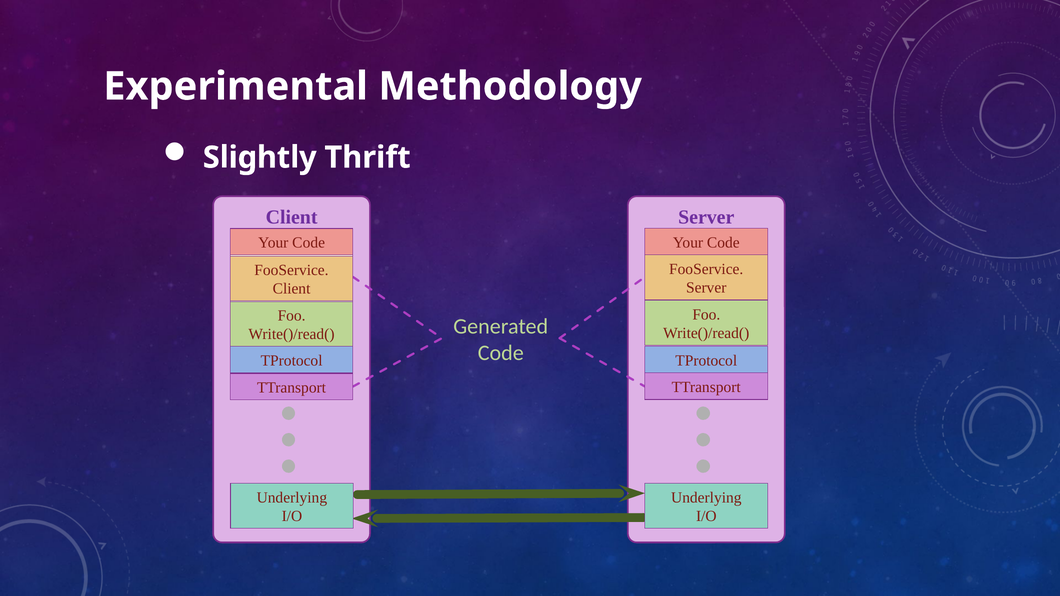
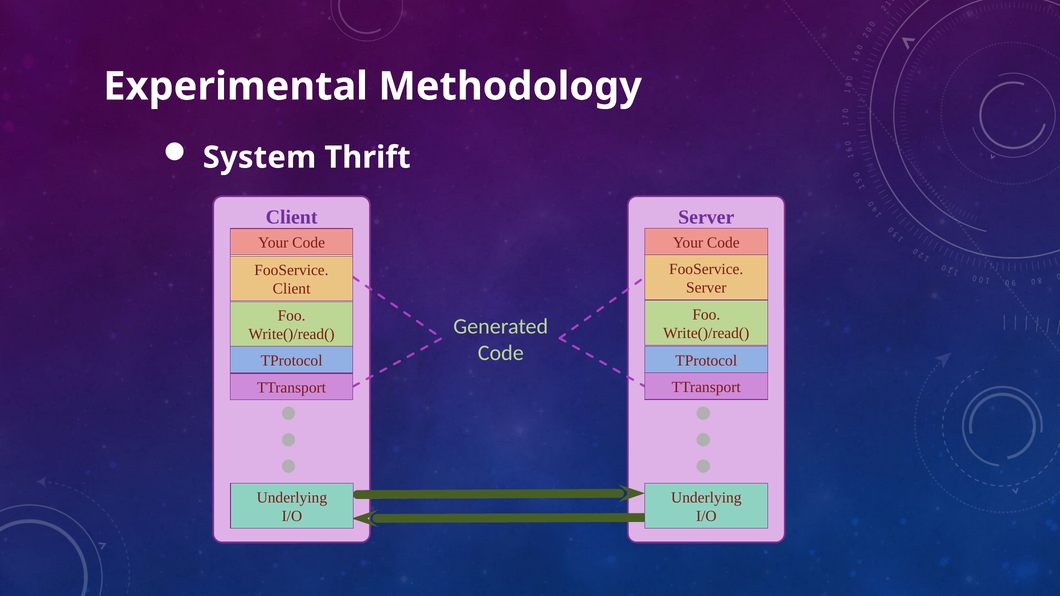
Slightly: Slightly -> System
